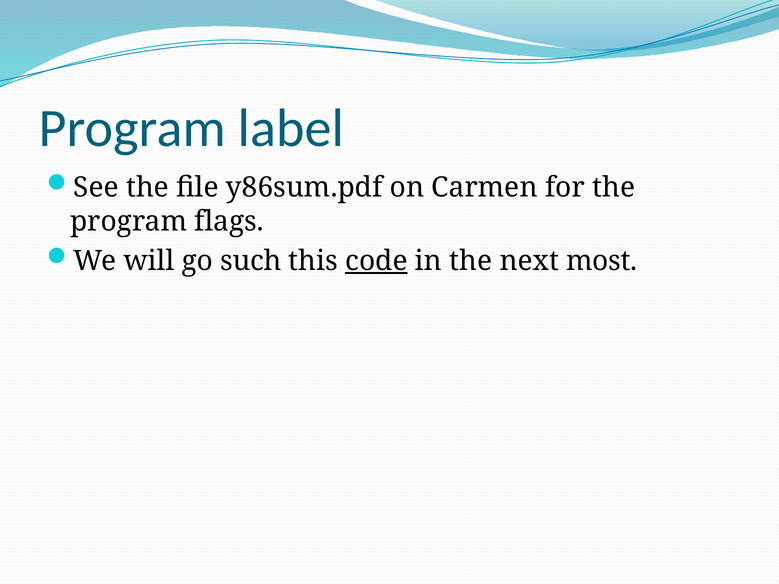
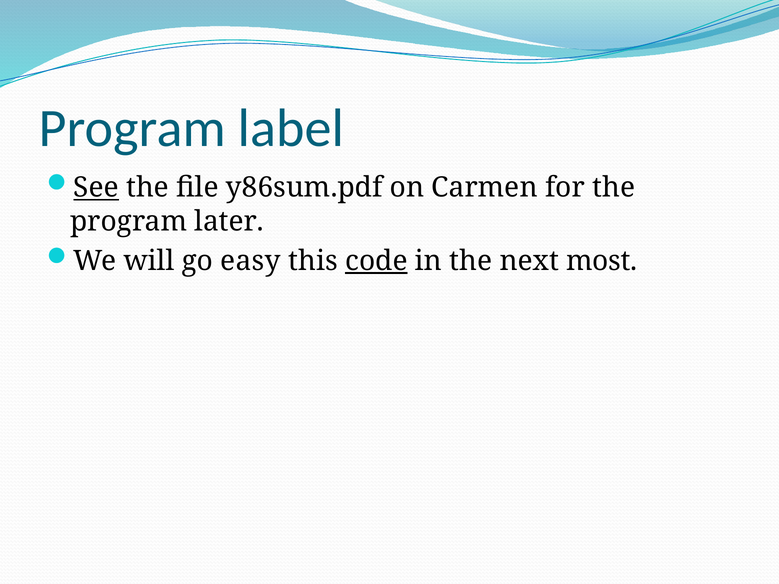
See underline: none -> present
flags: flags -> later
such: such -> easy
